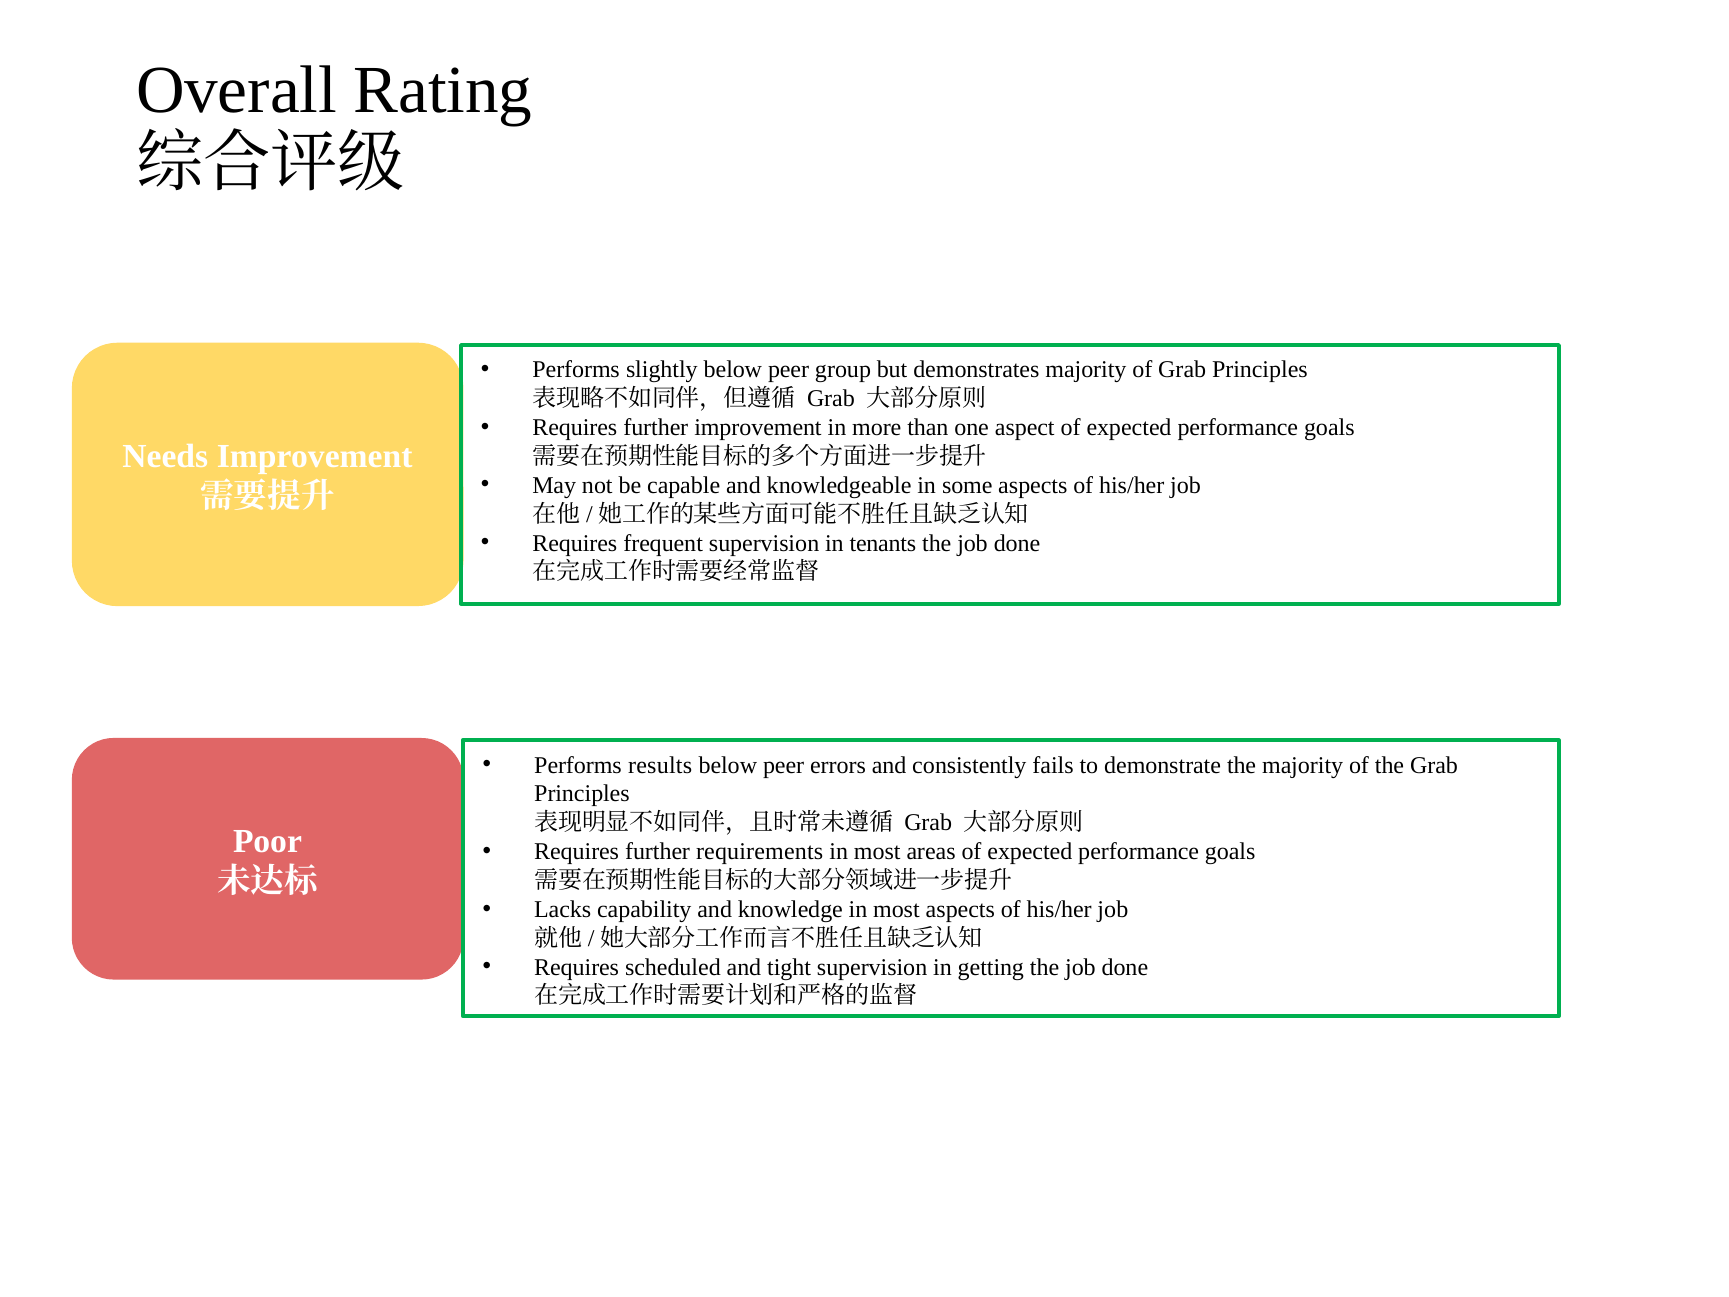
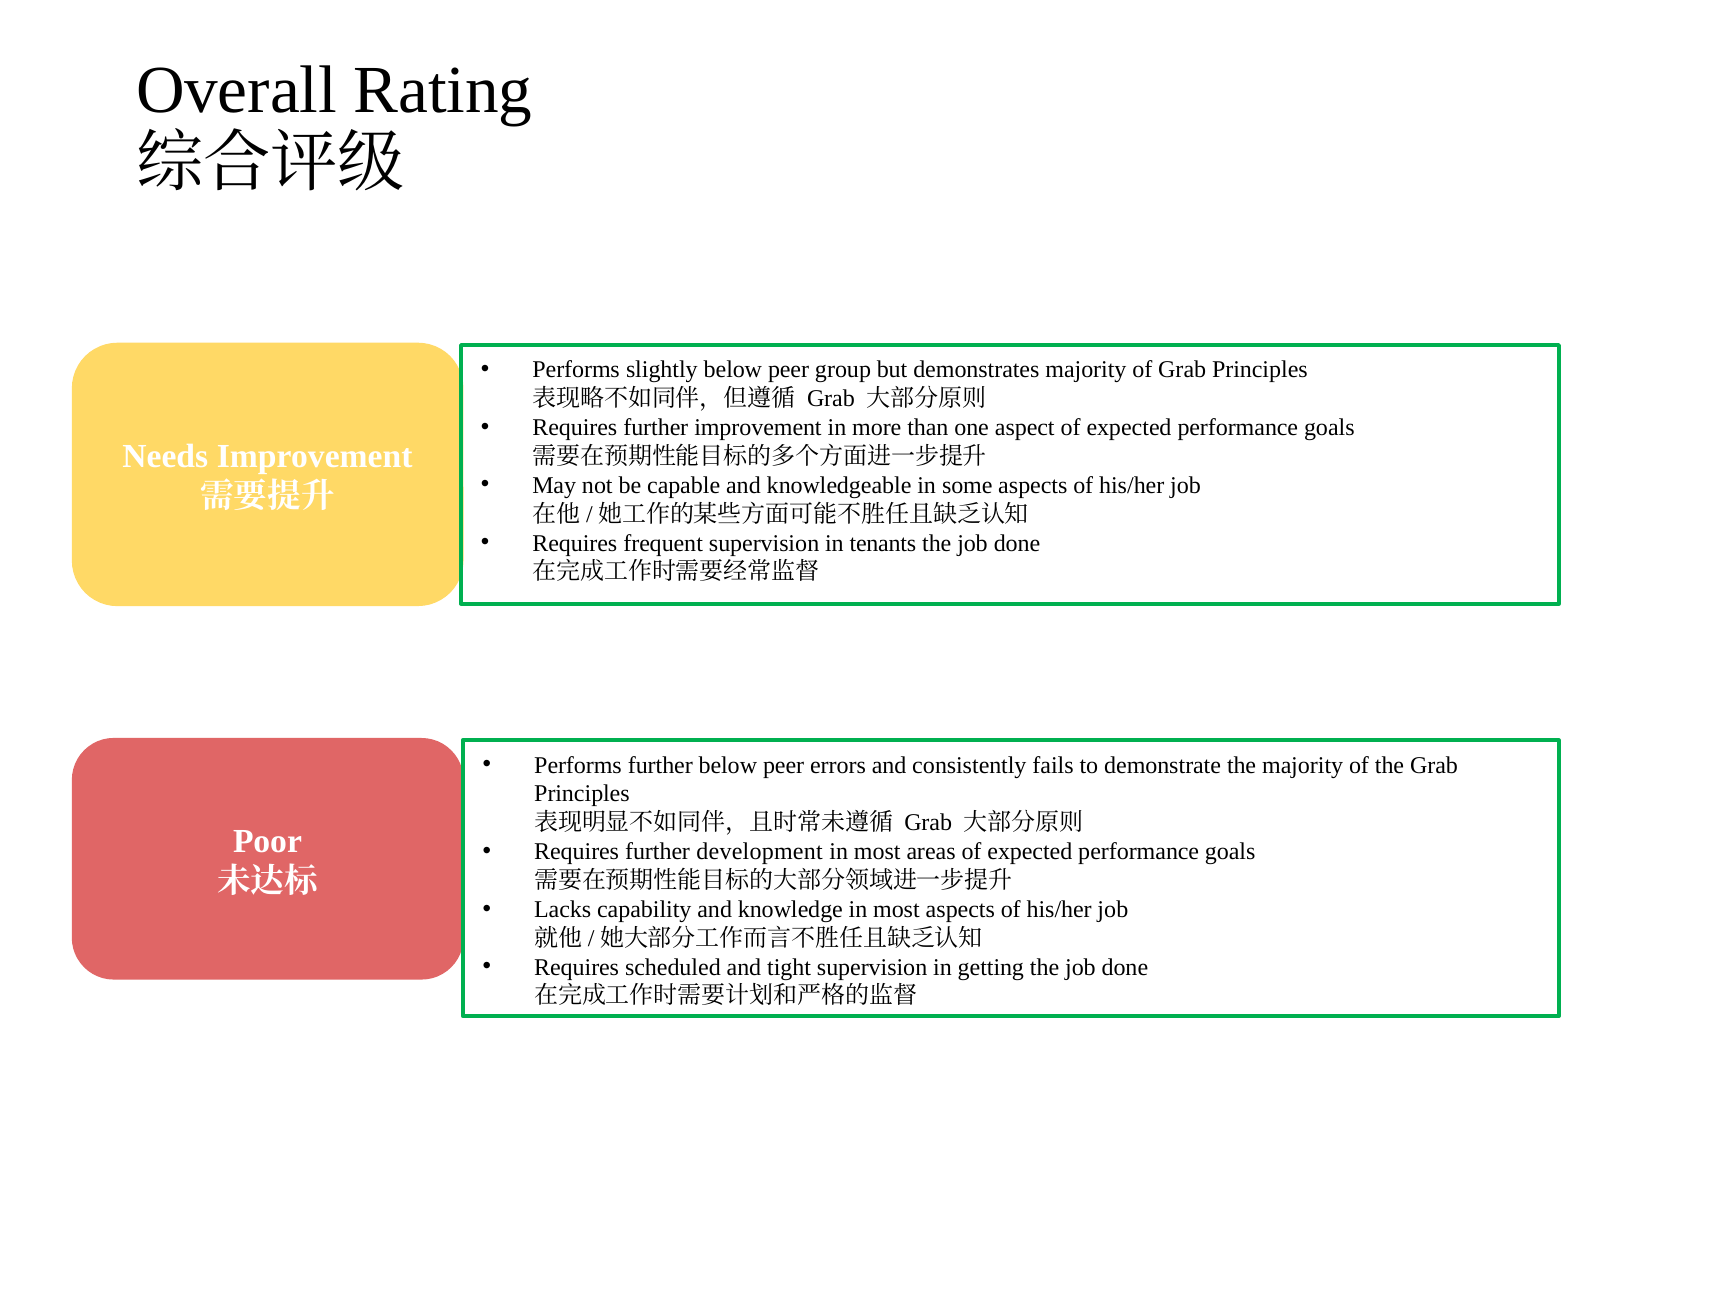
Performs results: results -> further
requirements: requirements -> development
